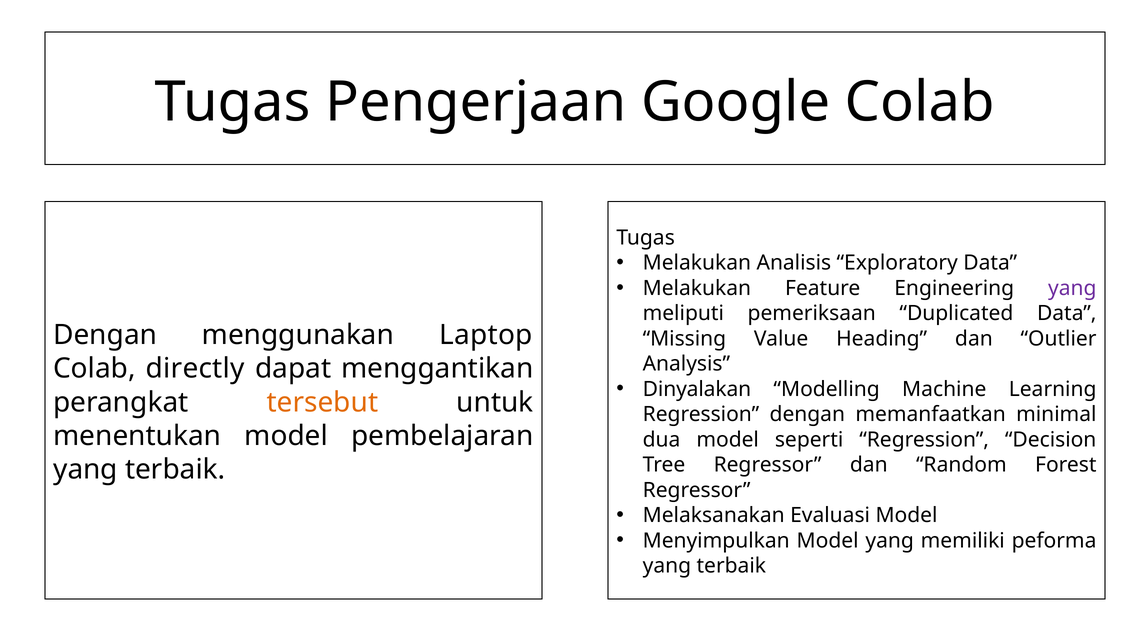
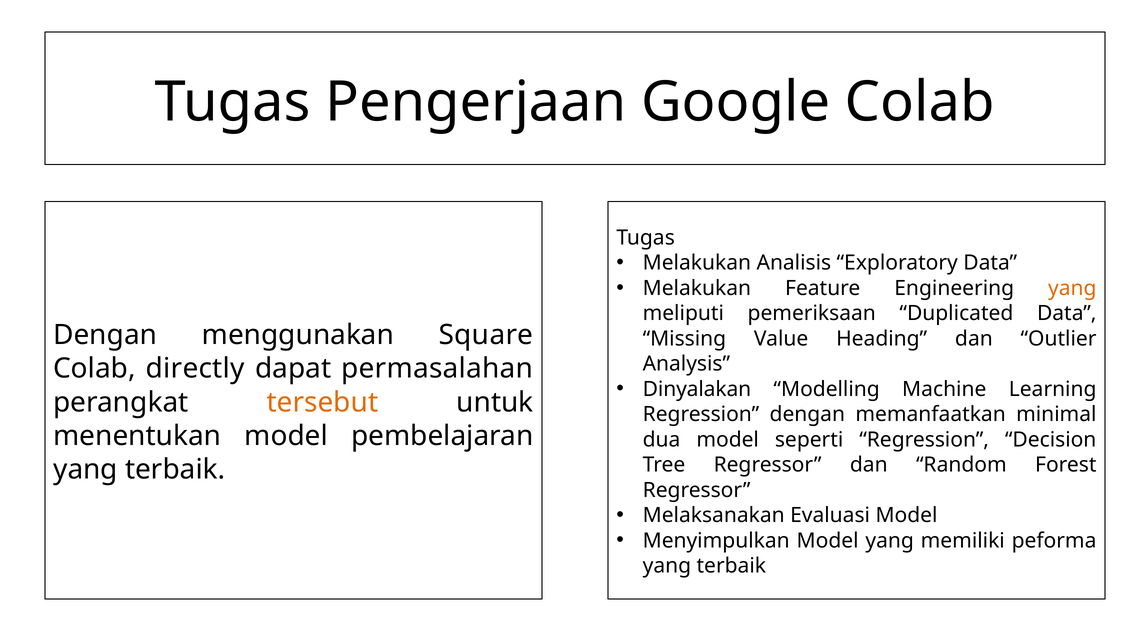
yang at (1072, 288) colour: purple -> orange
Laptop: Laptop -> Square
menggantikan: menggantikan -> permasalahan
